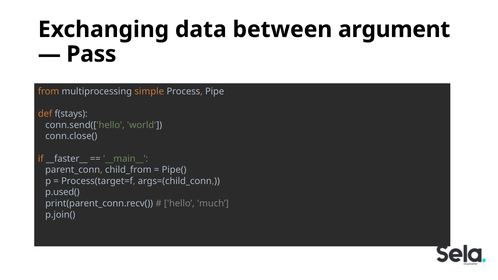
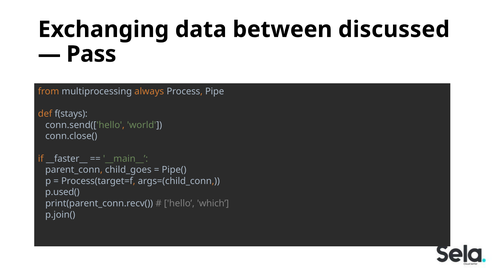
argument: argument -> discussed
simple: simple -> always
child_from: child_from -> child_goes
much: much -> which
